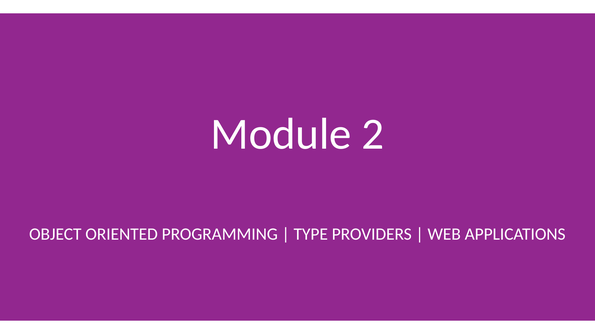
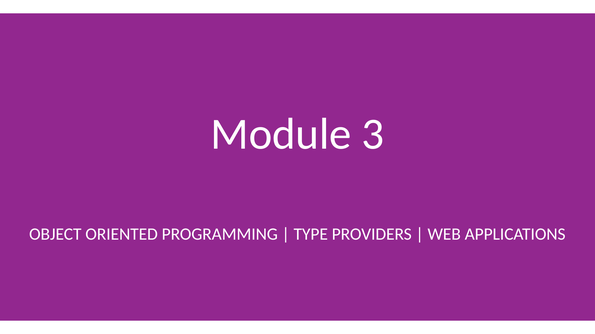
2: 2 -> 3
